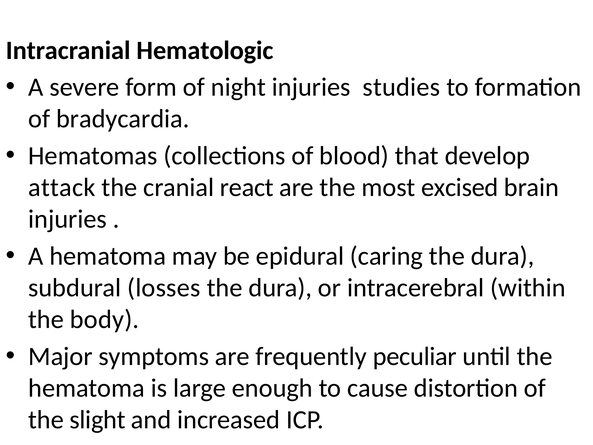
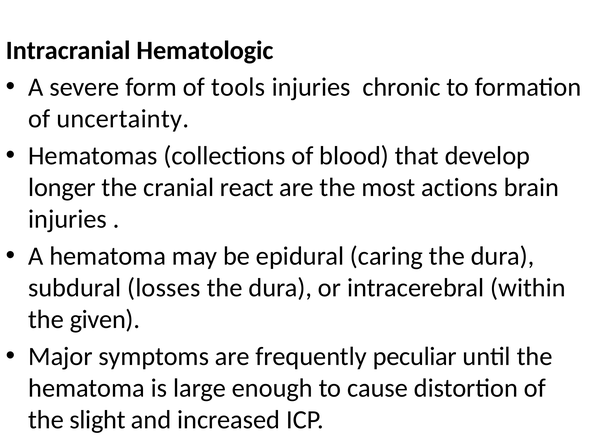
night: night -> tools
studies: studies -> chronic
bradycardia: bradycardia -> uncertainty
attack: attack -> longer
excised: excised -> actions
body: body -> given
